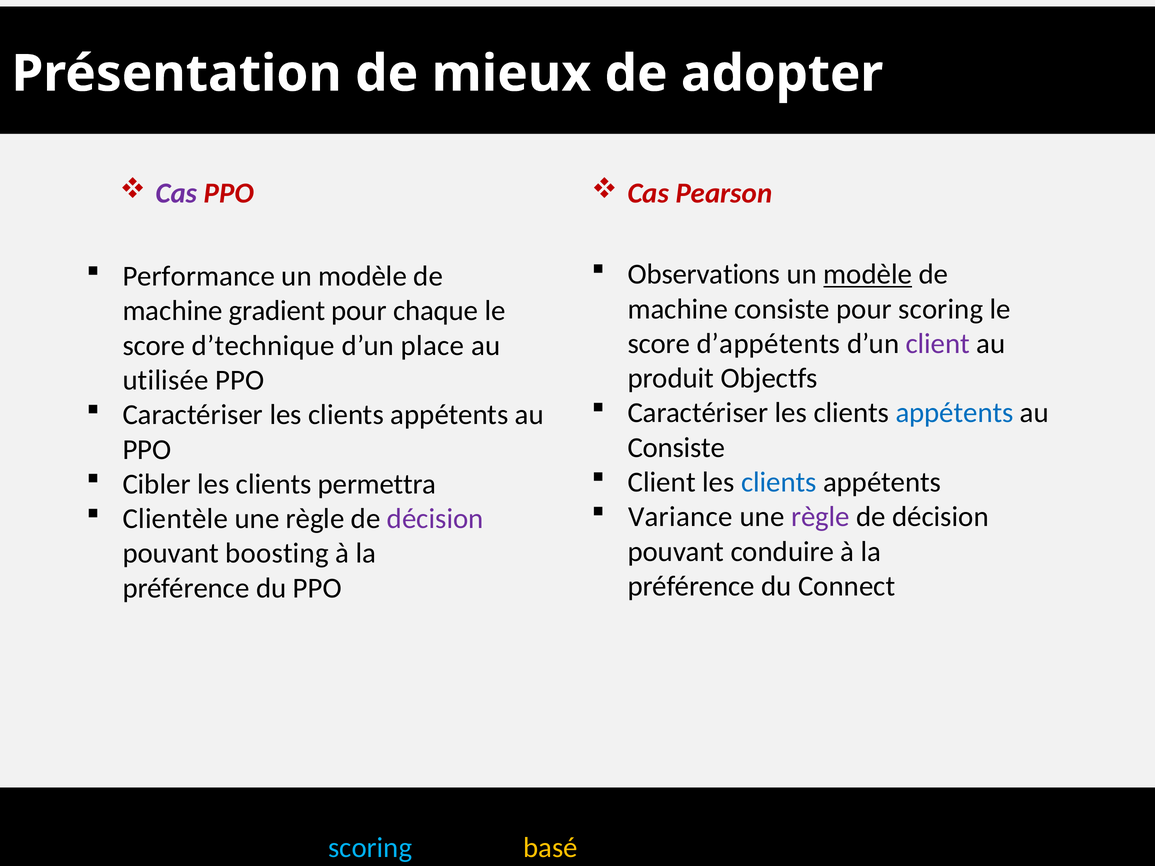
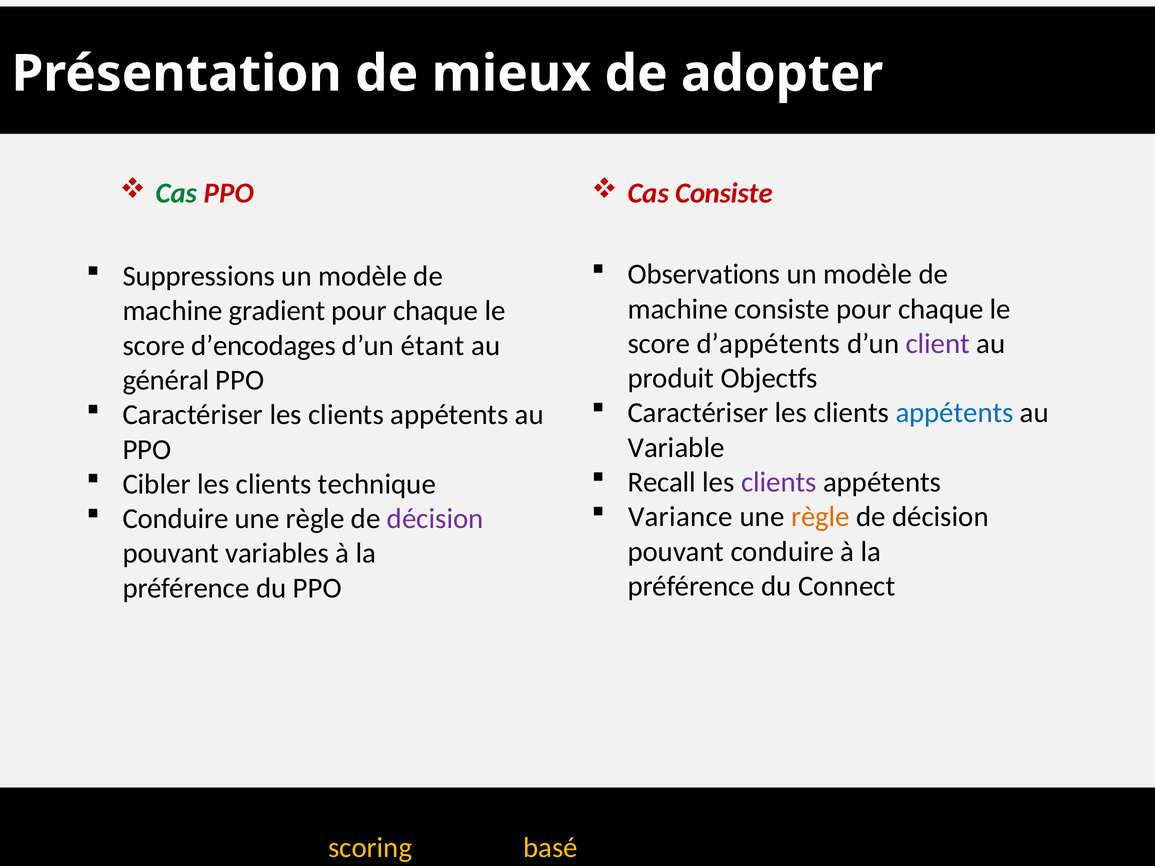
Cas at (177, 193) colour: purple -> green
Cas Pearson: Pearson -> Consiste
modèle at (868, 274) underline: present -> none
Performance: Performance -> Suppressions
scoring at (941, 309): scoring -> chaque
d’technique: d’technique -> d’encodages
d’un place: place -> étant
utilisée: utilisée -> général
Consiste at (676, 448): Consiste -> Variable
Client at (662, 482): Client -> Recall
clients at (779, 482) colour: blue -> purple
permettra: permettra -> technique
règle at (820, 517) colour: purple -> orange
Clientèle at (175, 519): Clientèle -> Conduire
pouvant boosting: boosting -> variables
scoring at (370, 848) colour: light blue -> yellow
